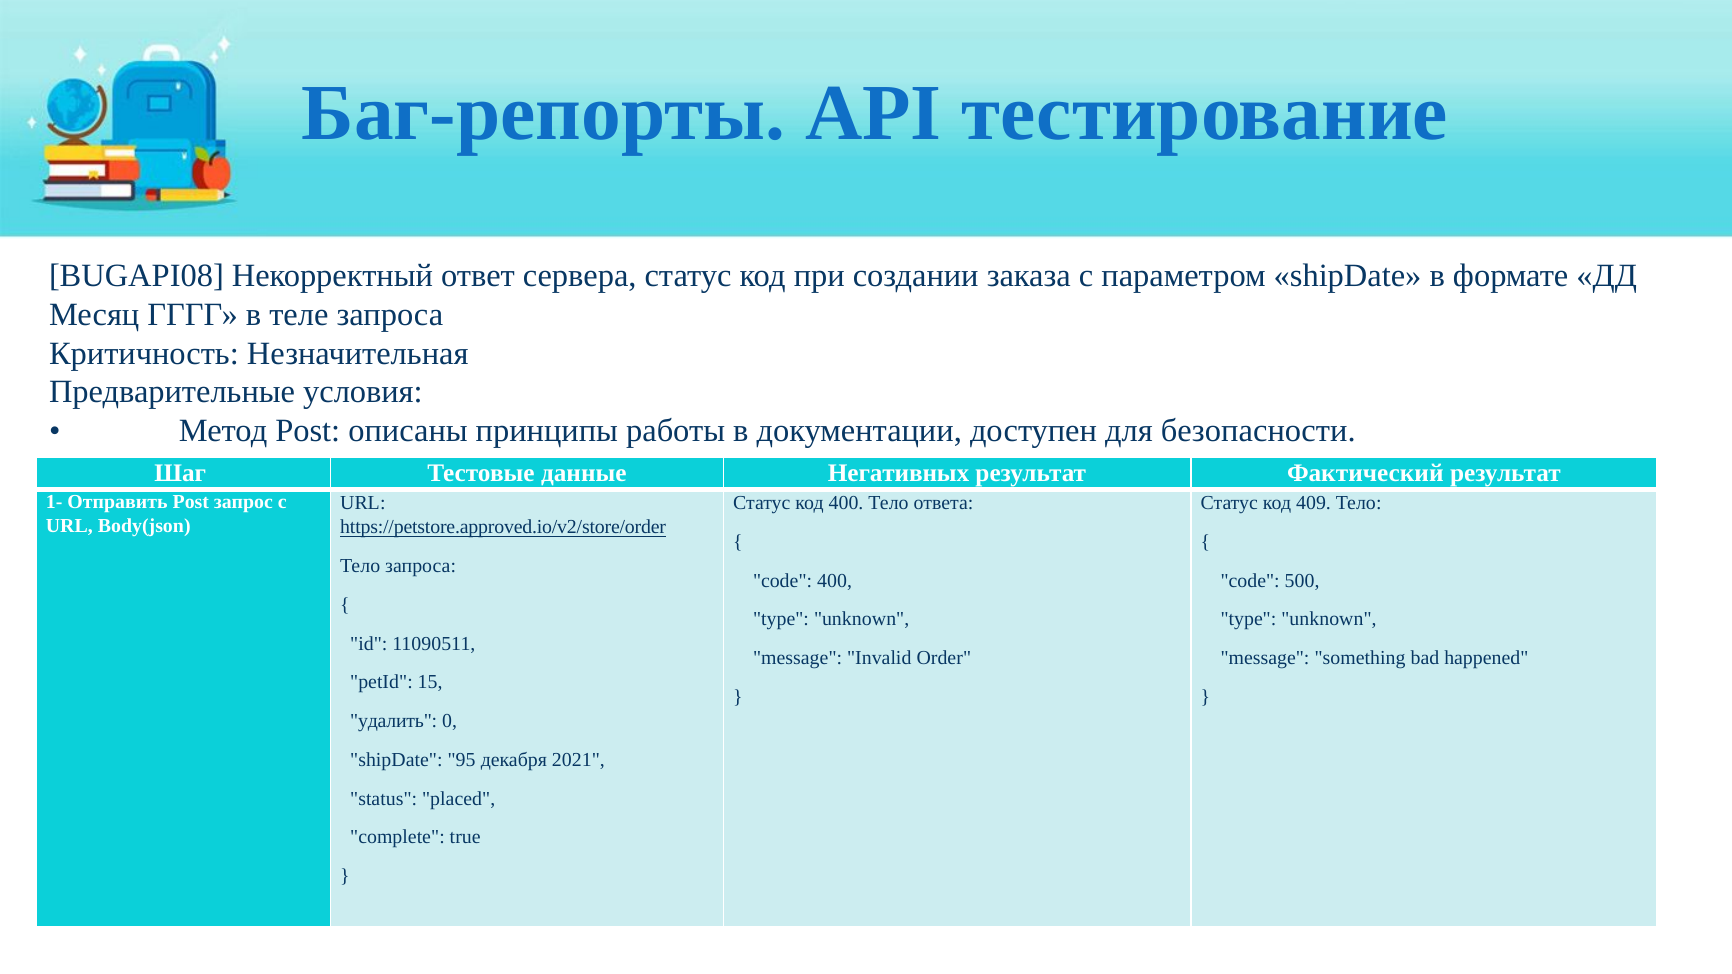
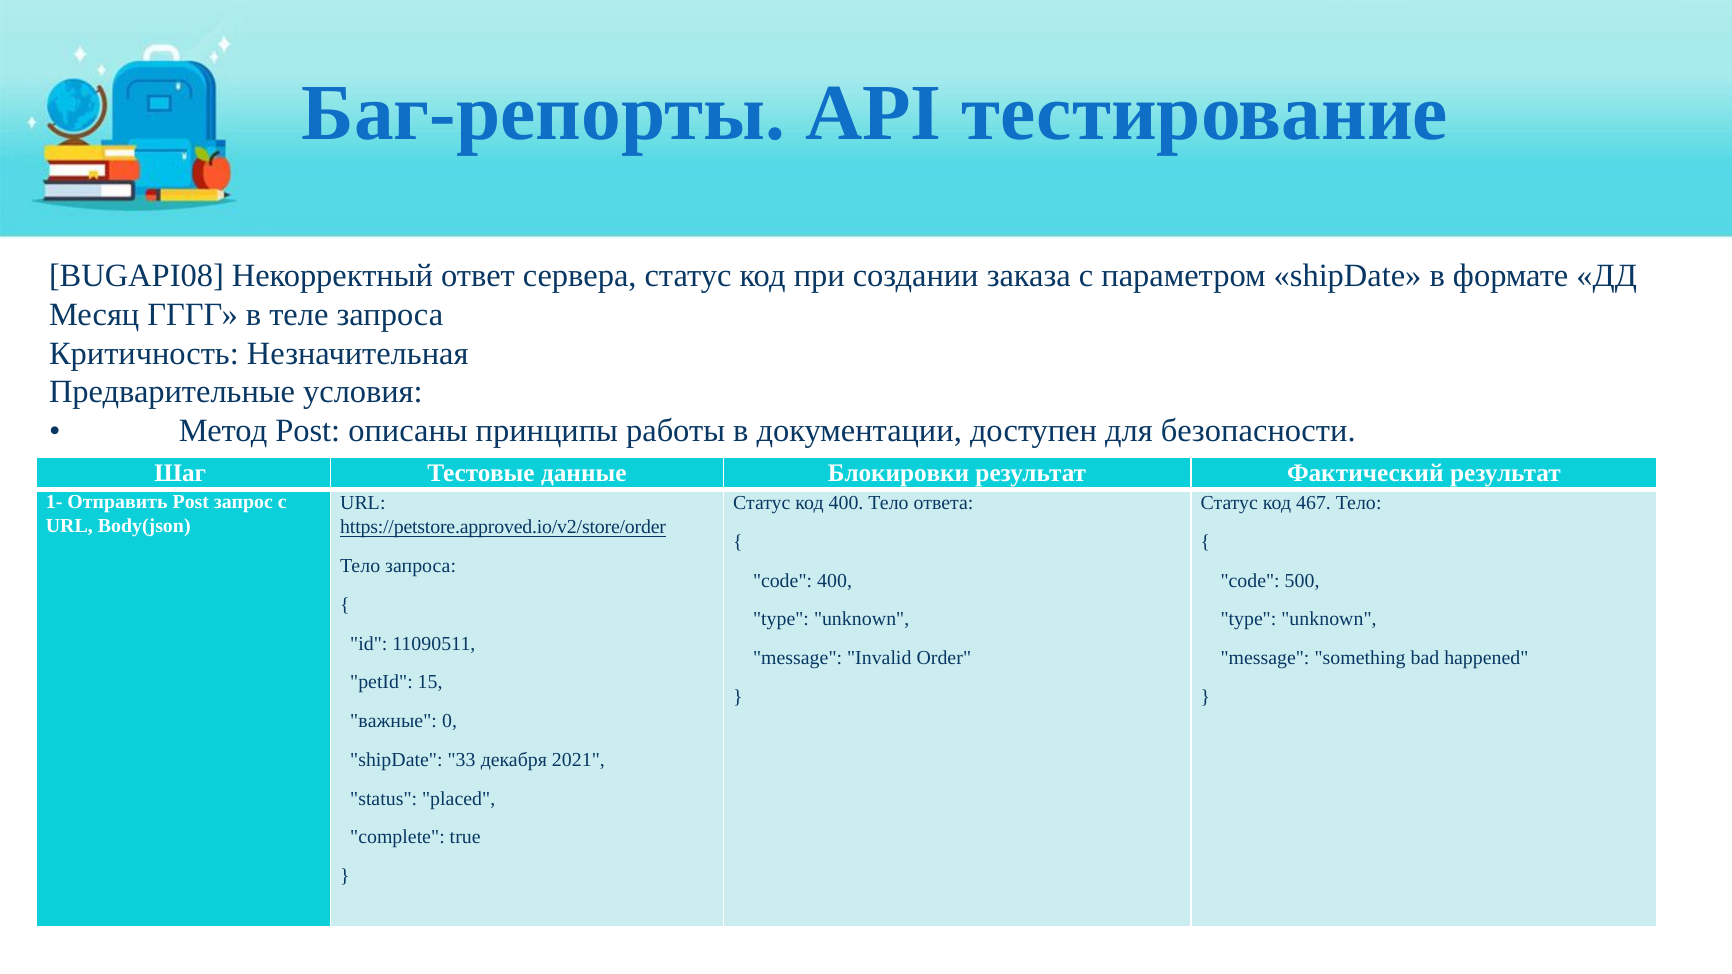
Негативных: Негативных -> Блокировки
409: 409 -> 467
удалить: удалить -> важные
95: 95 -> 33
